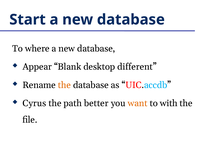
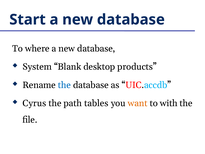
Appear: Appear -> System
different: different -> products
the at (64, 85) colour: orange -> blue
better: better -> tables
